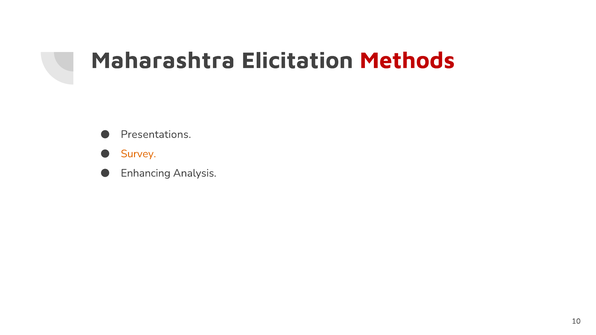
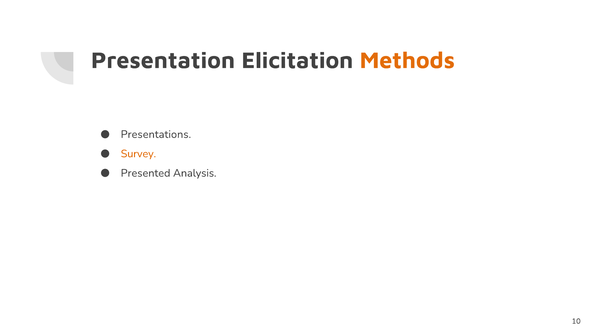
Maharashtra: Maharashtra -> Presentation
Methods colour: red -> orange
Enhancing: Enhancing -> Presented
